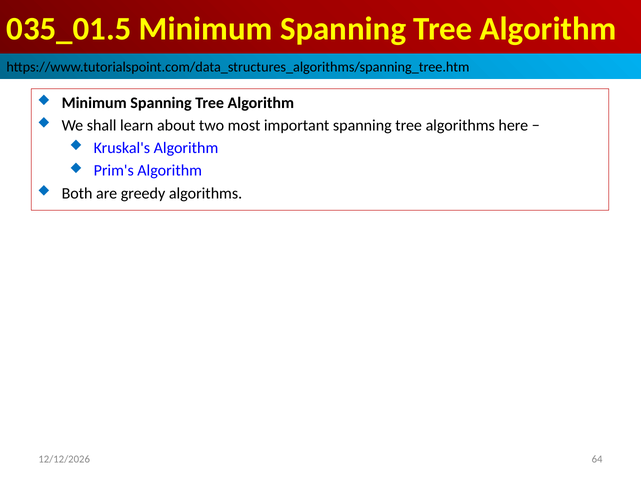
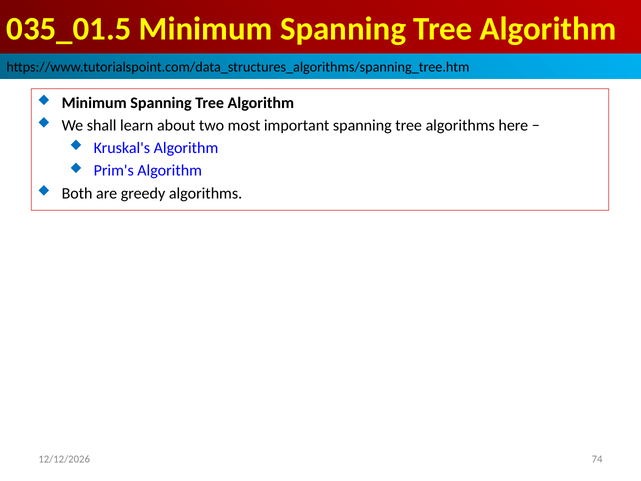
64: 64 -> 74
